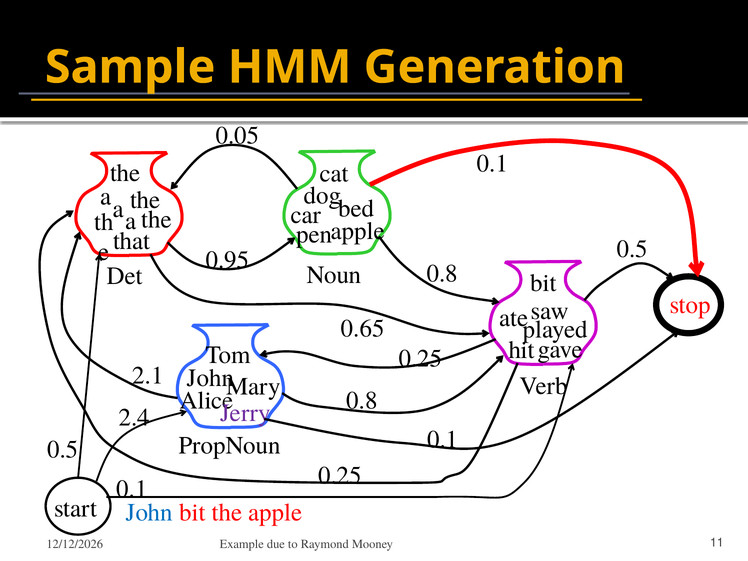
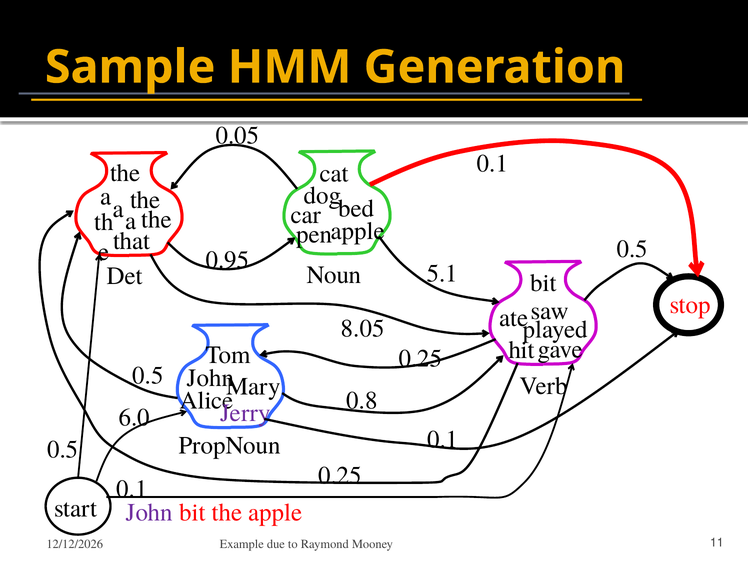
0.8 at (442, 274): 0.8 -> 5.1
0.65: 0.65 -> 8.05
2.1 at (148, 375): 2.1 -> 0.5
2.4: 2.4 -> 6.0
John at (149, 512) colour: blue -> purple
